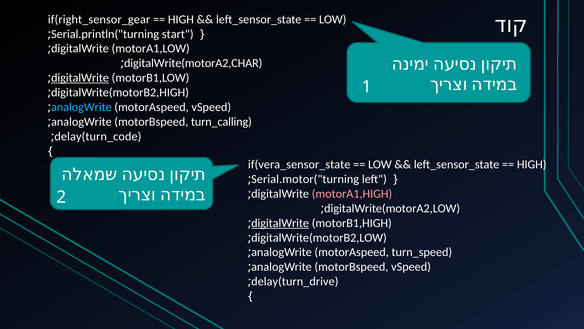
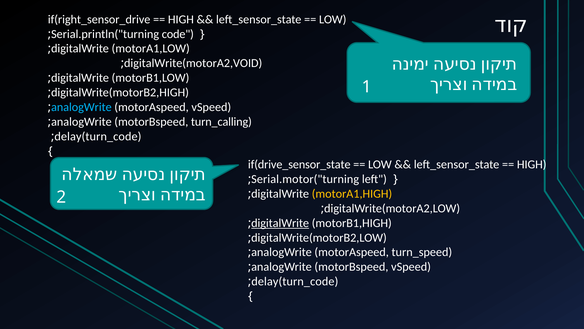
if(right_sensor_gear: if(right_sensor_gear -> if(right_sensor_drive
start: start -> code
digitalWrite(motorA2,CHAR: digitalWrite(motorA2,CHAR -> digitalWrite(motorA2,VOID
digitalWrite at (80, 78) underline: present -> none
if(vera_sensor_state: if(vera_sensor_state -> if(drive_sensor_state
motorA1,HIGH colour: pink -> yellow
delay(turn_drive at (295, 281): delay(turn_drive -> delay(turn_code
